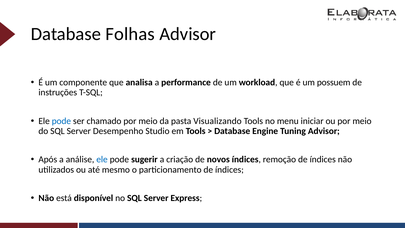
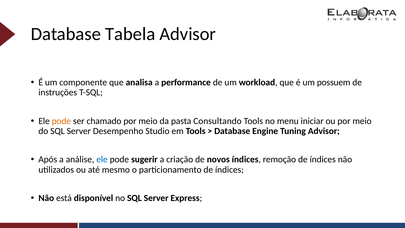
Folhas: Folhas -> Tabela
pode at (61, 121) colour: blue -> orange
Visualizando: Visualizando -> Consultando
